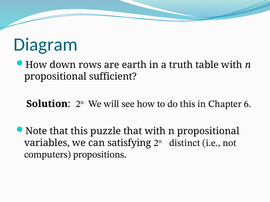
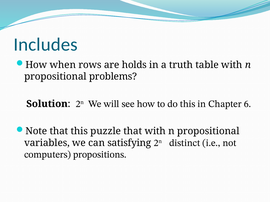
Diagram: Diagram -> Includes
down: down -> when
earth: earth -> holds
sufficient: sufficient -> problems
